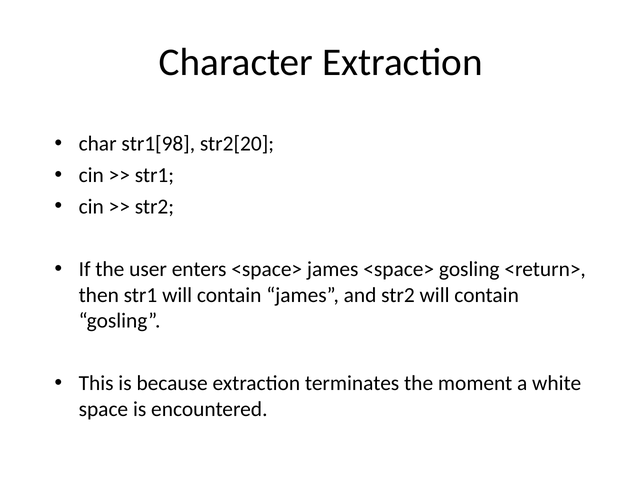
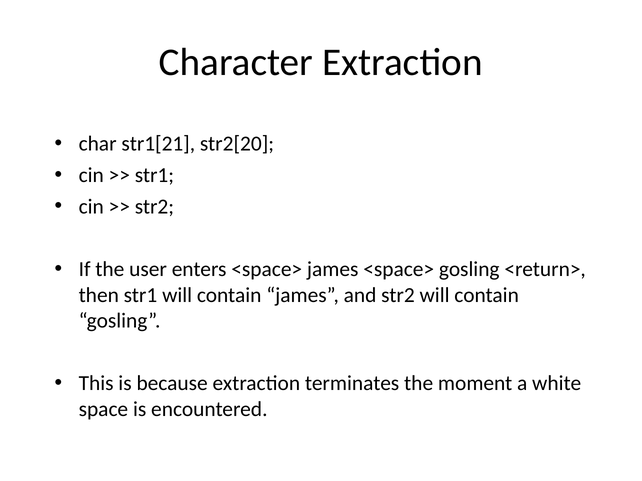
str1[98: str1[98 -> str1[21
